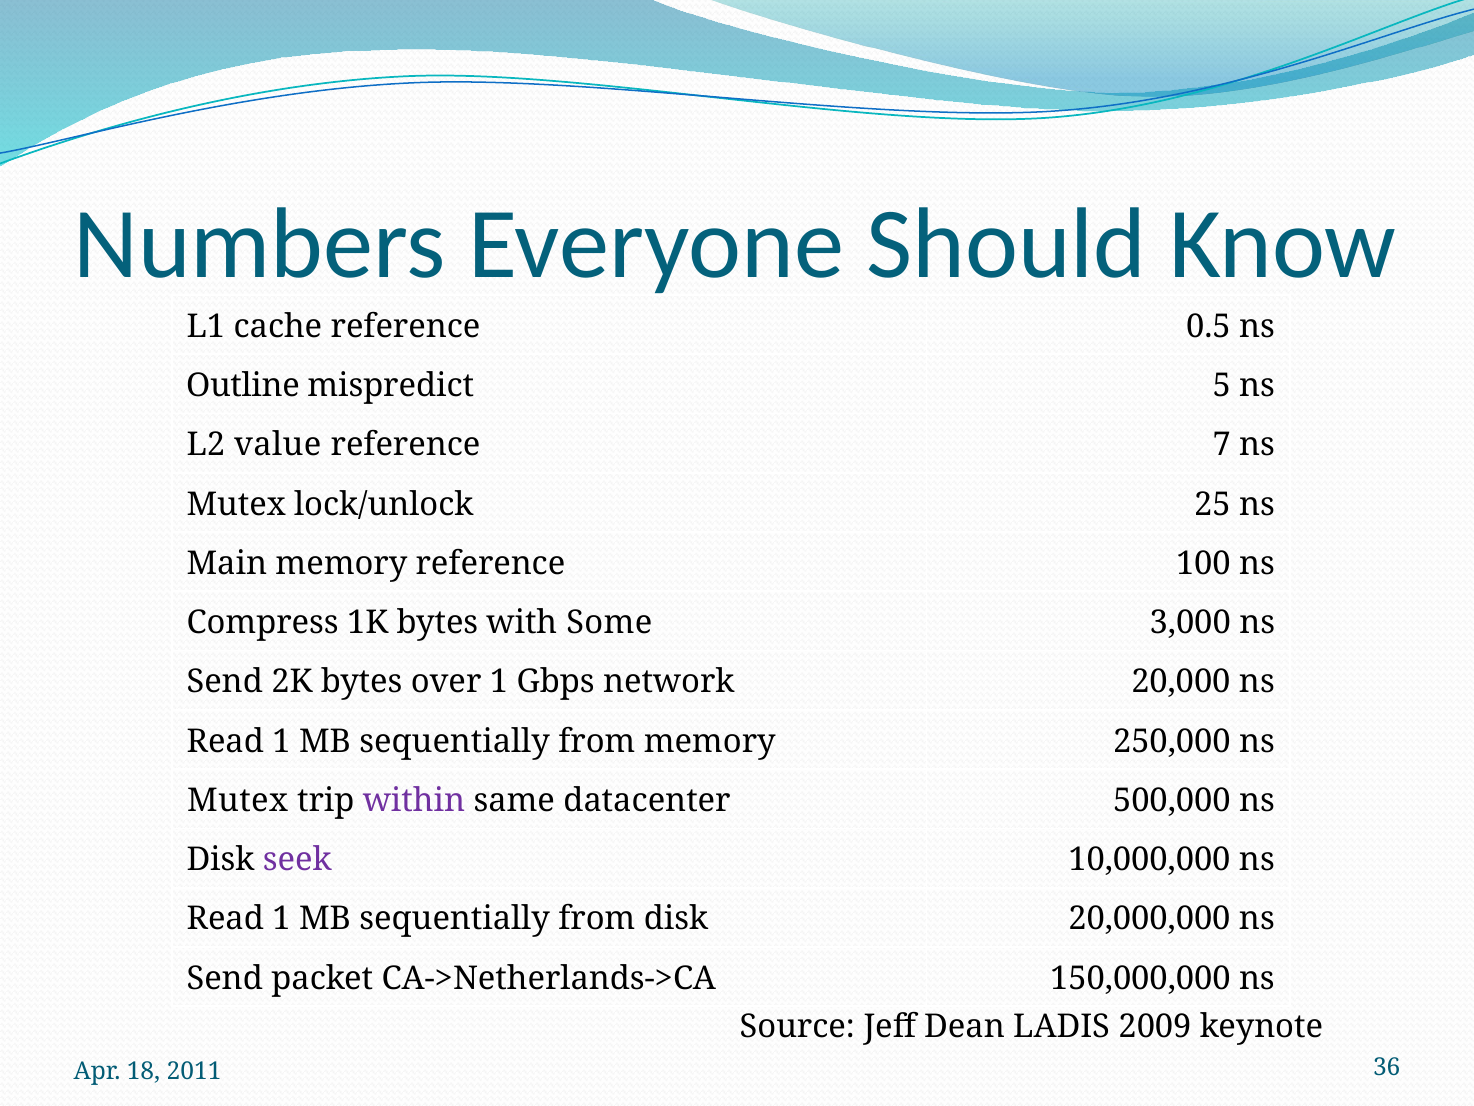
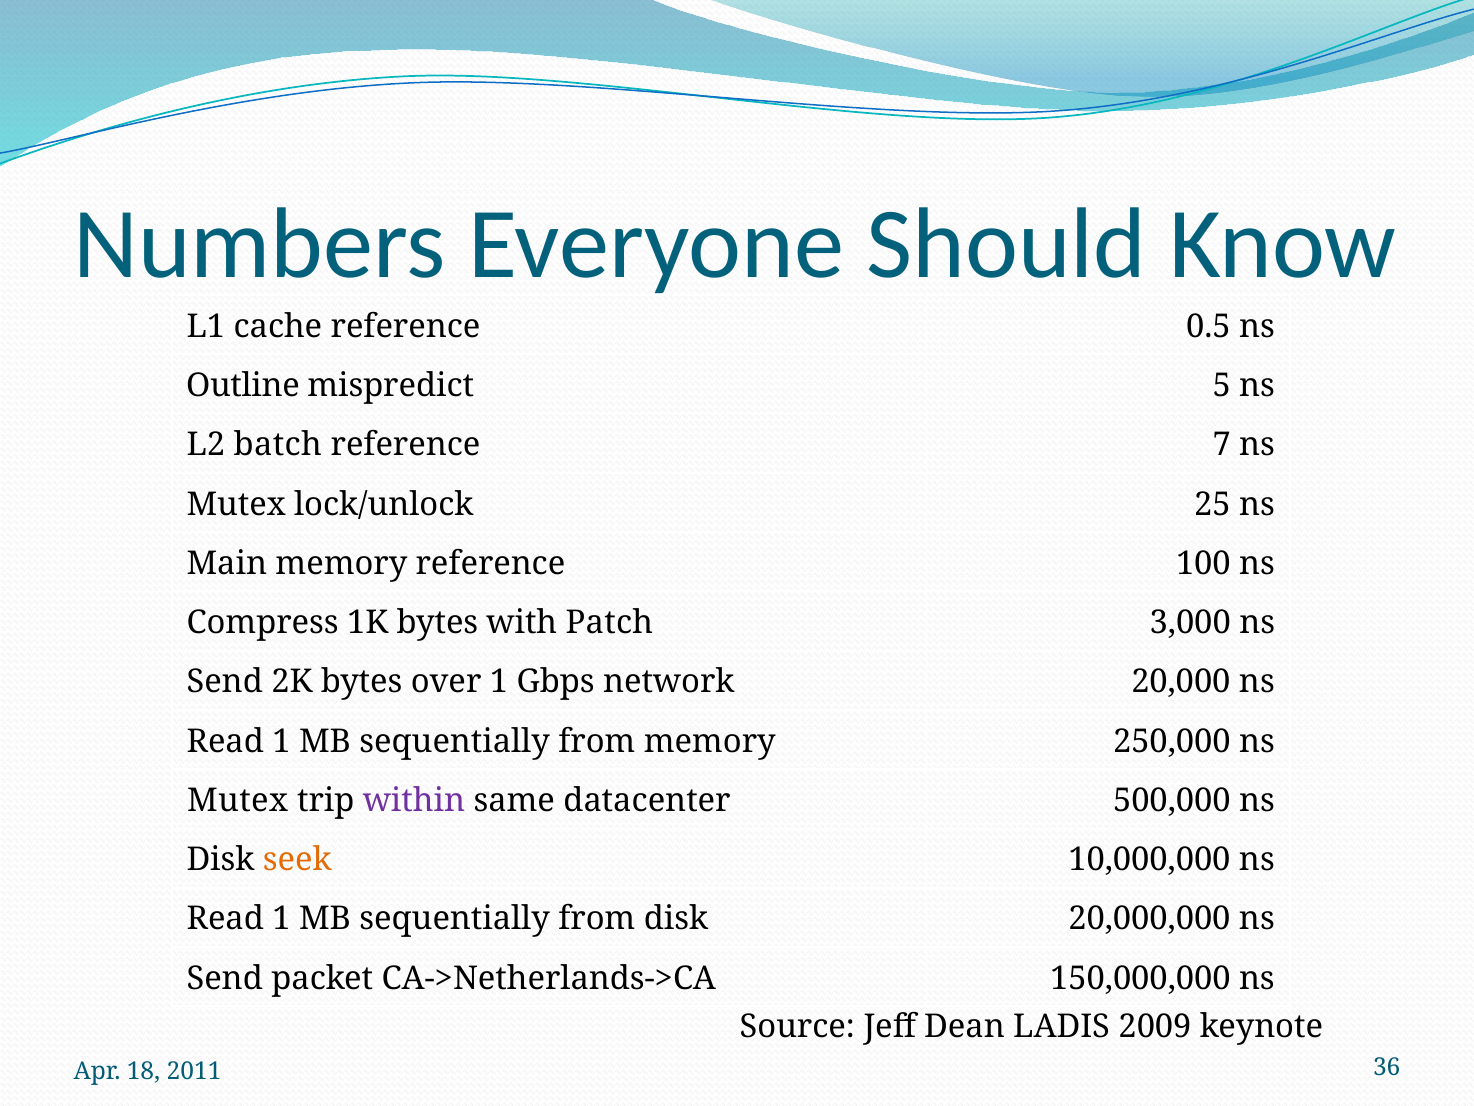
value: value -> batch
Some: Some -> Patch
seek colour: purple -> orange
